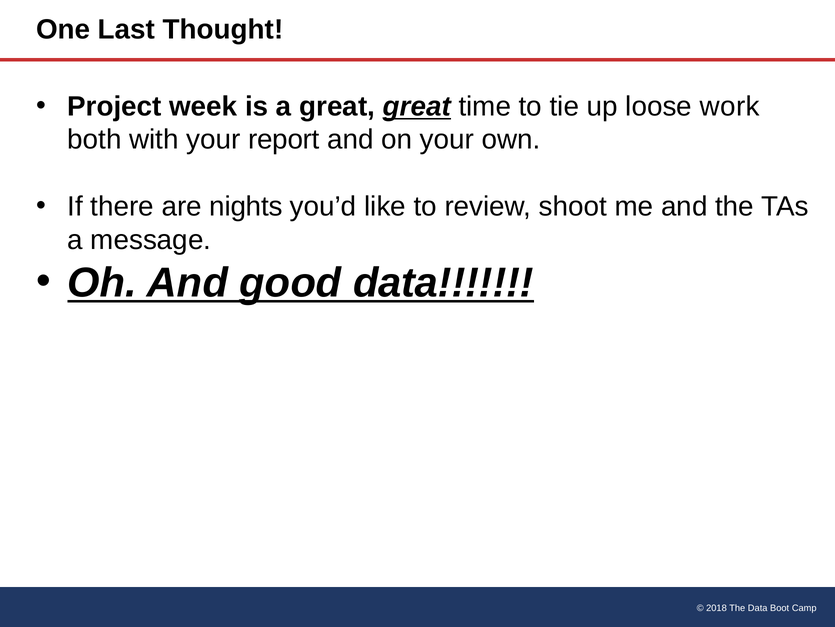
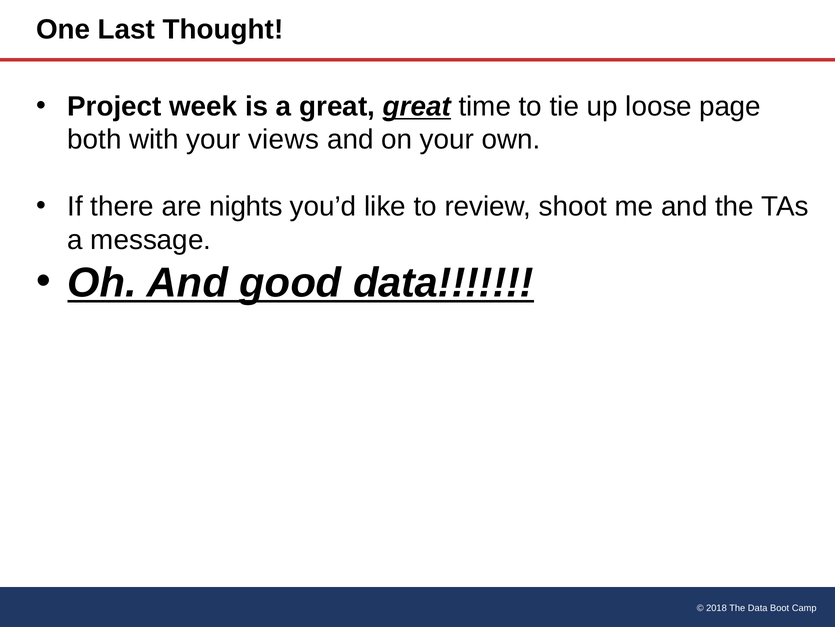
work: work -> page
report: report -> views
